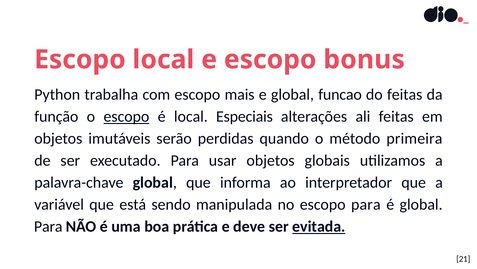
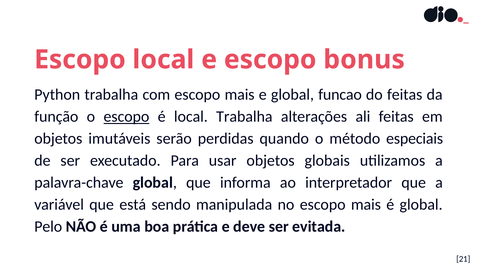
local Especiais: Especiais -> Trabalha
primeira: primeira -> especiais
no escopo para: para -> mais
Para at (48, 226): Para -> Pelo
evitada underline: present -> none
